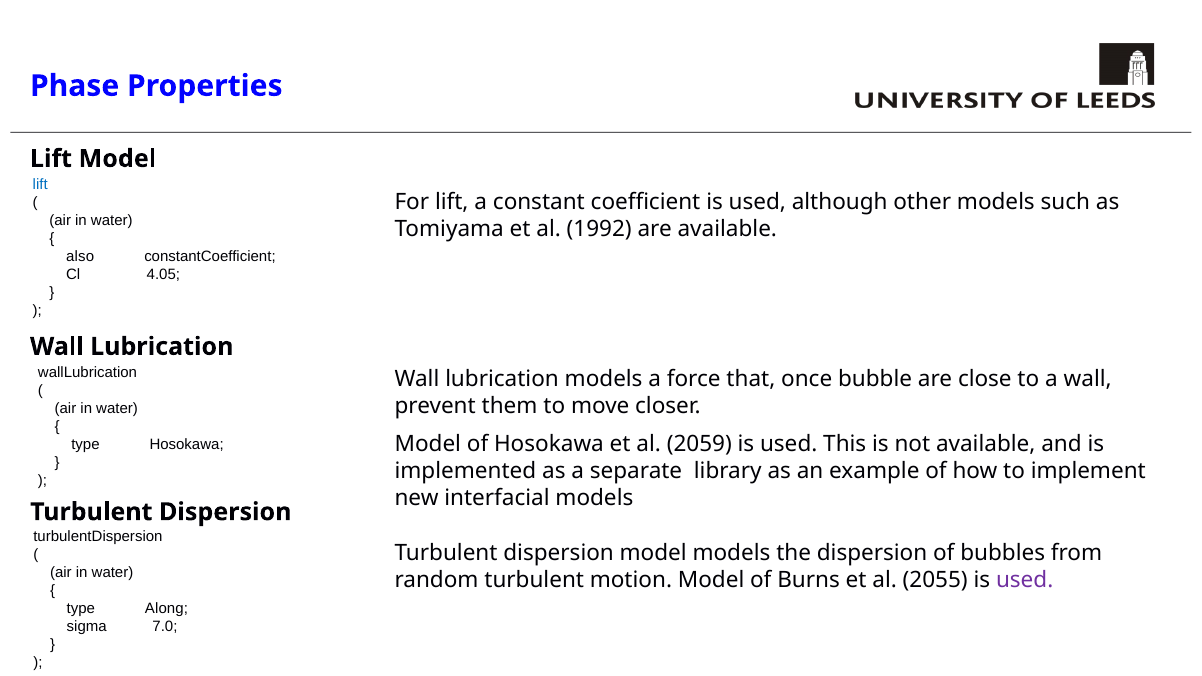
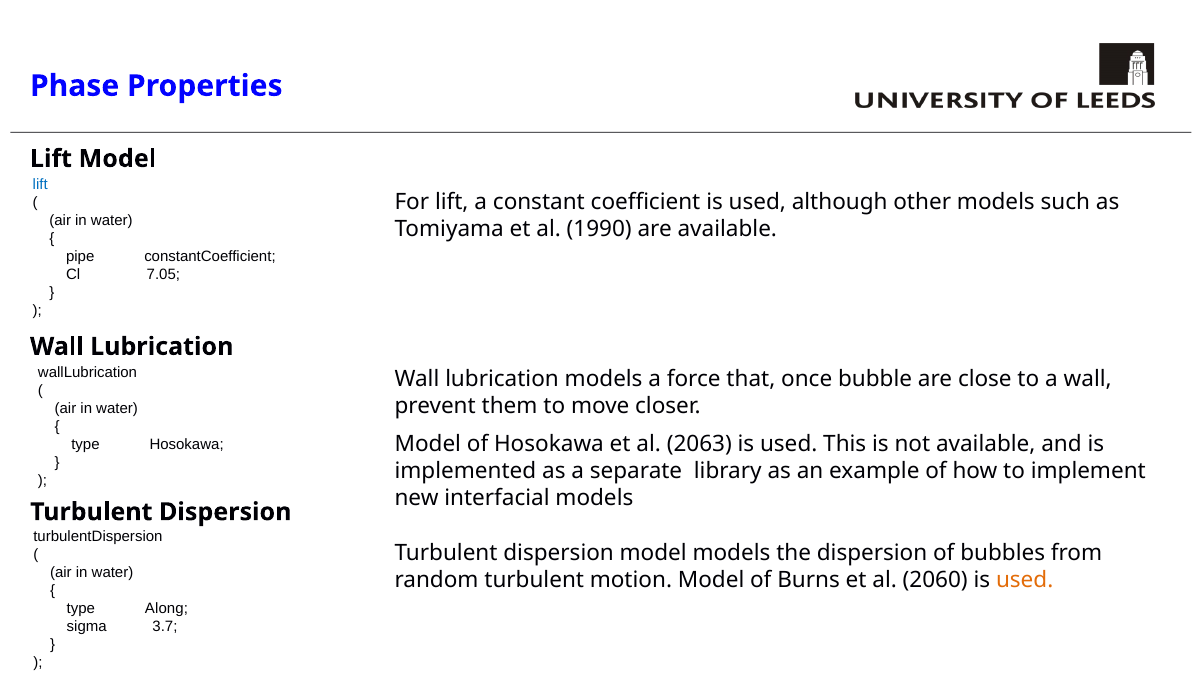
1992: 1992 -> 1990
also: also -> pipe
4.05: 4.05 -> 7.05
2059: 2059 -> 2063
2055: 2055 -> 2060
used at (1025, 580) colour: purple -> orange
7.0: 7.0 -> 3.7
